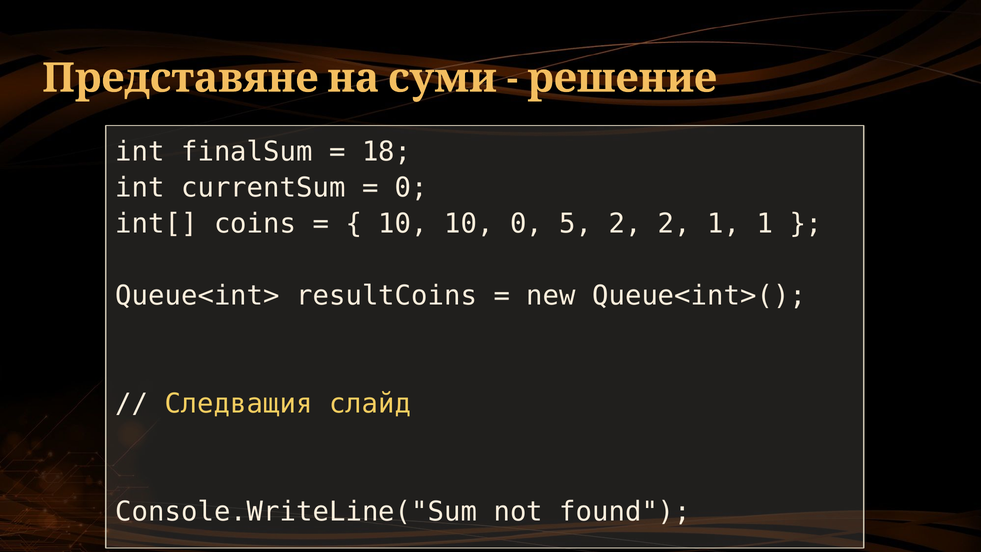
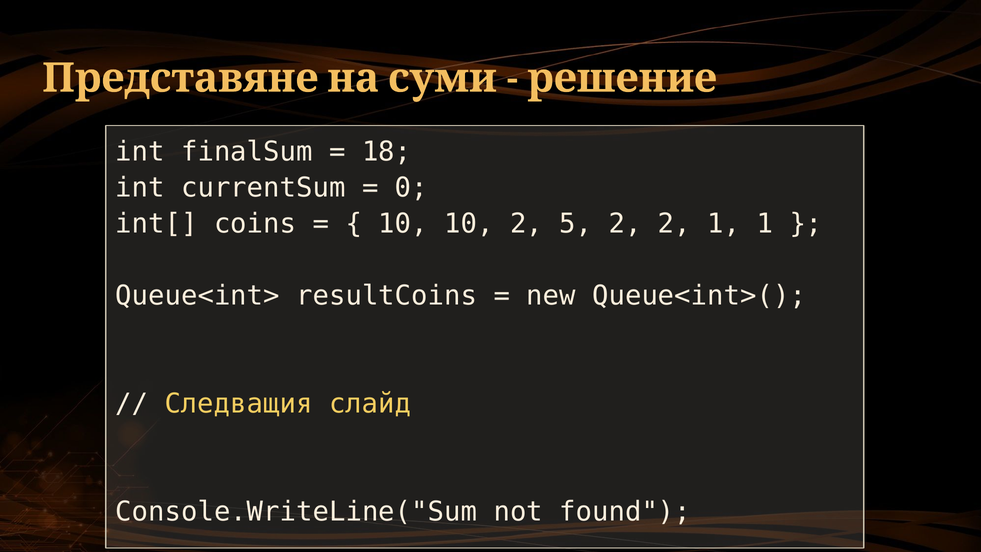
10 0: 0 -> 2
